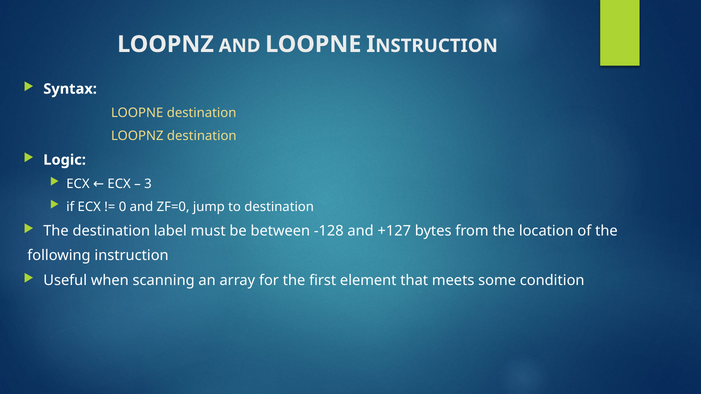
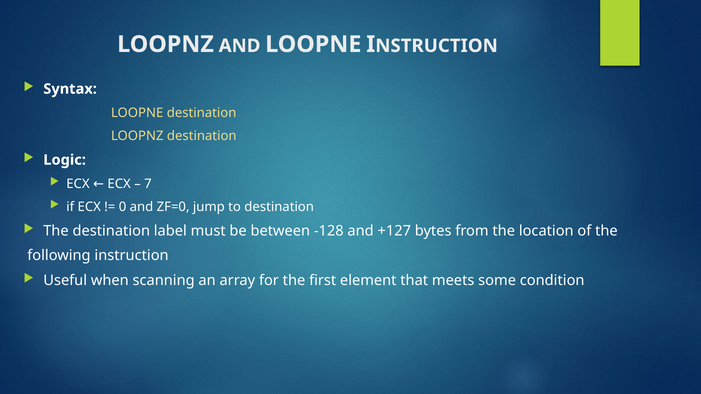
3: 3 -> 7
